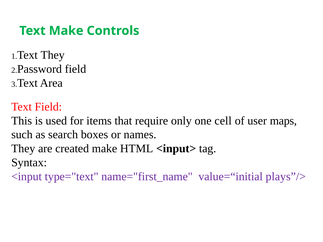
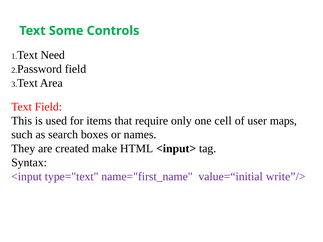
Text Make: Make -> Some
Text They: They -> Need
plays”/>: plays”/> -> write”/>
